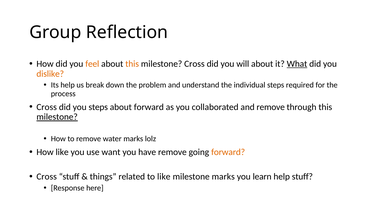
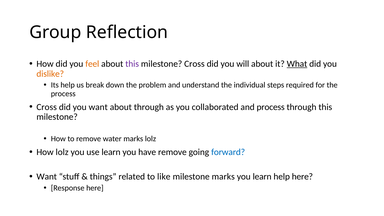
this at (132, 64) colour: orange -> purple
you steps: steps -> want
about forward: forward -> through
and remove: remove -> process
milestone at (57, 117) underline: present -> none
How like: like -> lolz
use want: want -> learn
forward at (228, 152) colour: orange -> blue
Cross at (47, 177): Cross -> Want
help stuff: stuff -> here
